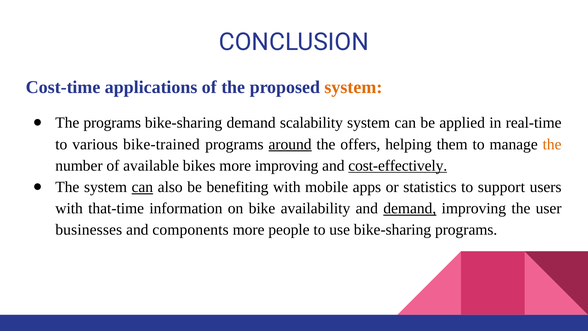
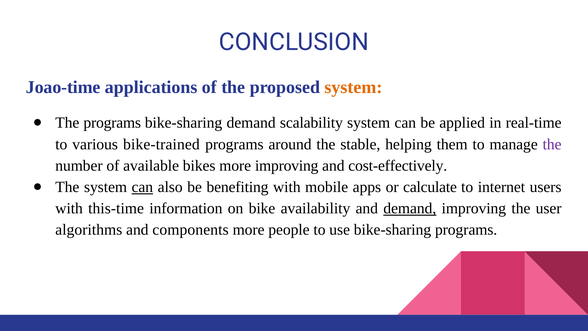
Cost-time: Cost-time -> Joao-time
around underline: present -> none
offers: offers -> stable
the at (552, 144) colour: orange -> purple
cost-effectively underline: present -> none
statistics: statistics -> calculate
support: support -> internet
that-time: that-time -> this-time
businesses: businesses -> algorithms
